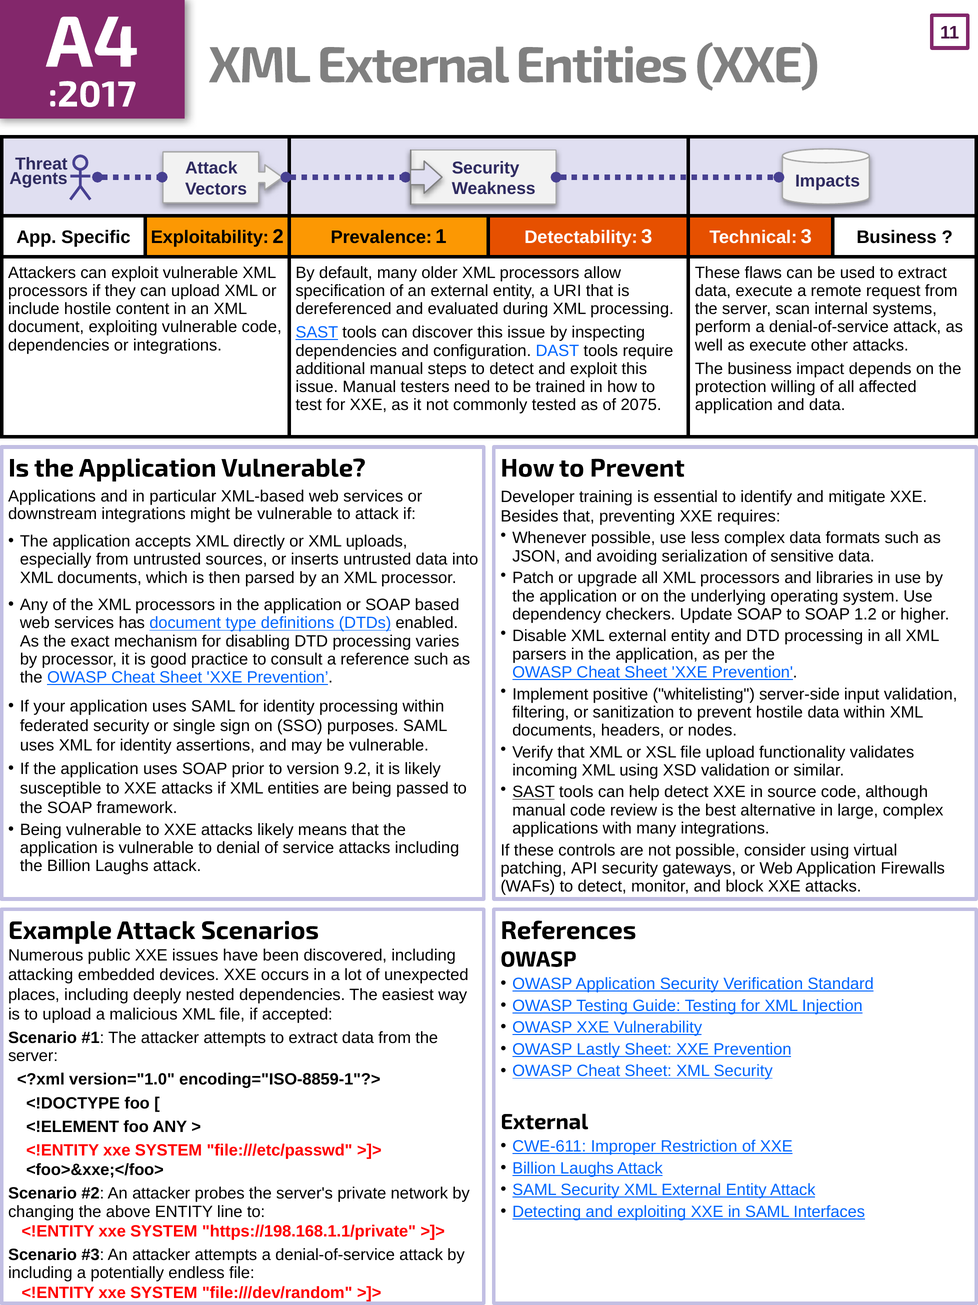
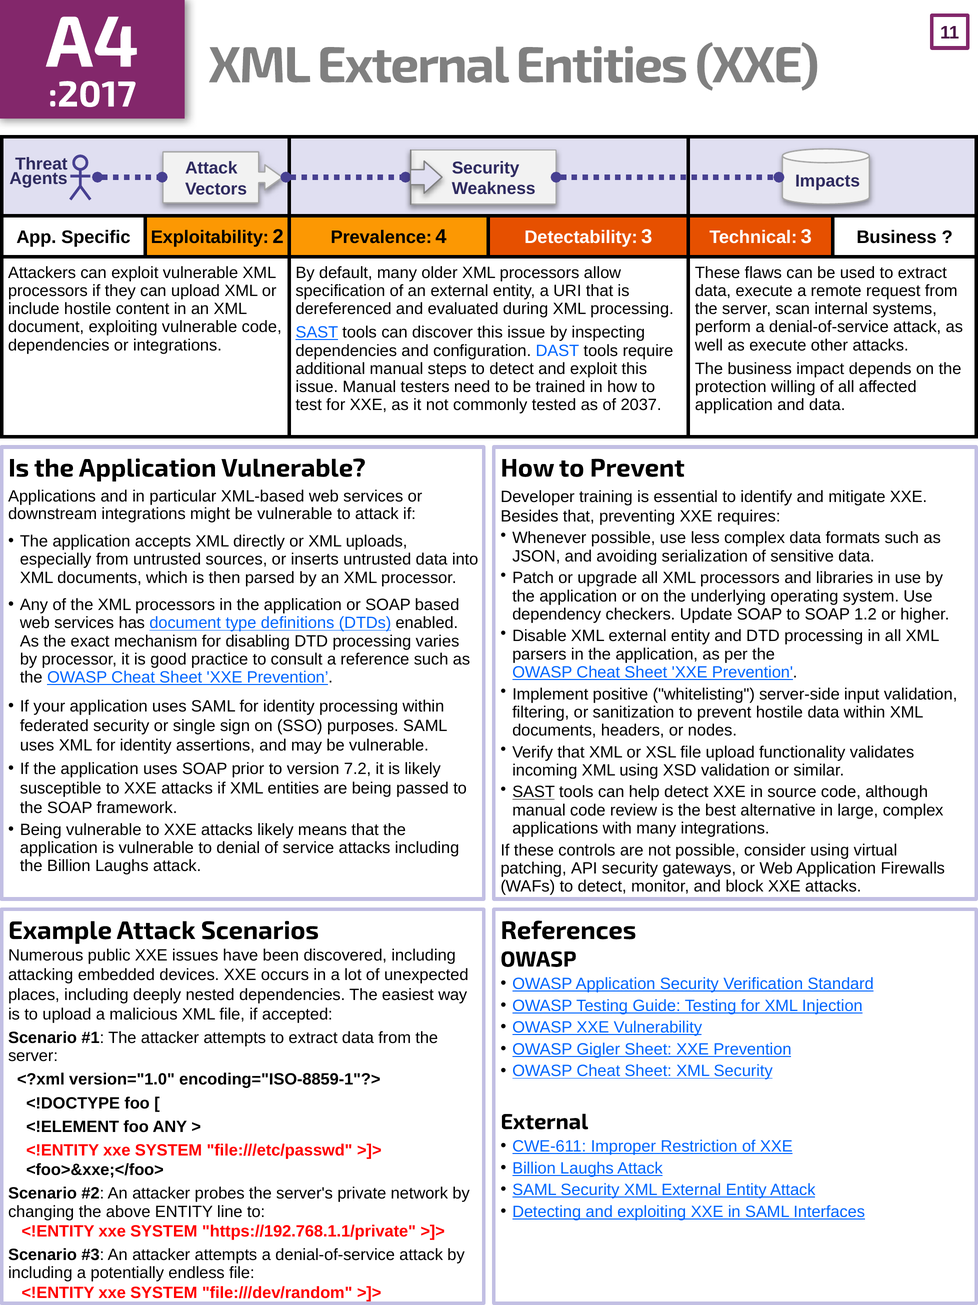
1: 1 -> 4
2075: 2075 -> 2037
9.2: 9.2 -> 7.2
Lastly: Lastly -> Gigler
https://198.168.1.1/private: https://198.168.1.1/private -> https://192.768.1.1/private
